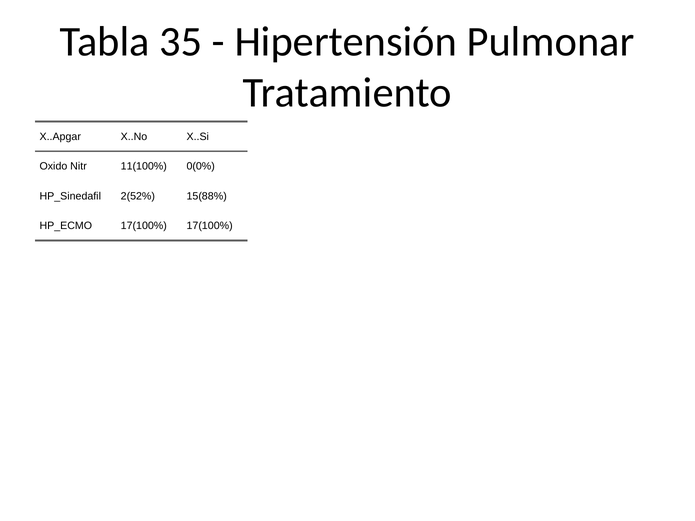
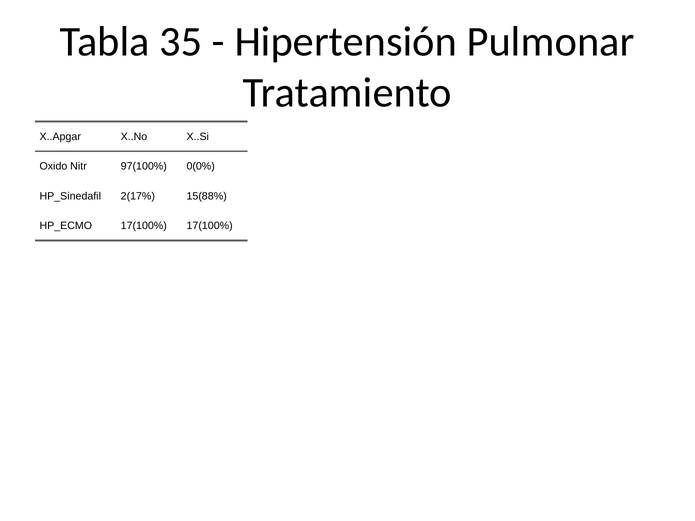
11(100%: 11(100% -> 97(100%
2(52%: 2(52% -> 2(17%
